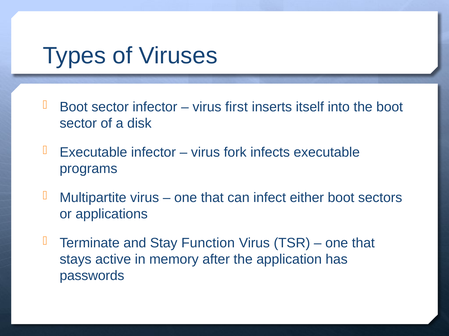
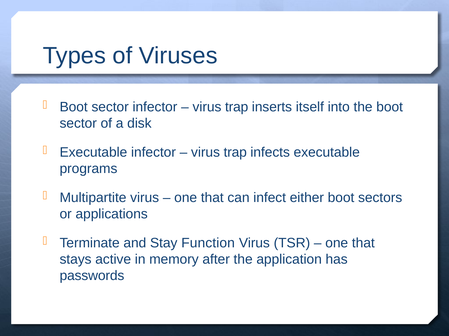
first at (237, 107): first -> trap
fork at (235, 153): fork -> trap
